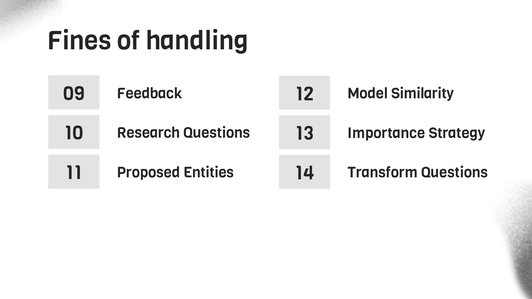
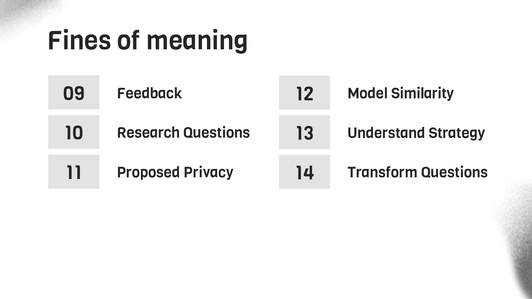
handling: handling -> meaning
Importance: Importance -> Understand
Entities: Entities -> Privacy
